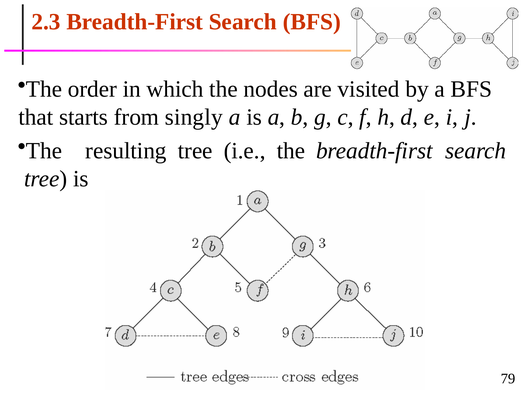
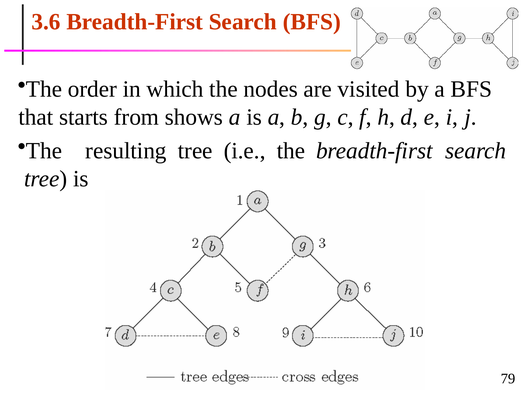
2.3: 2.3 -> 3.6
singly: singly -> shows
